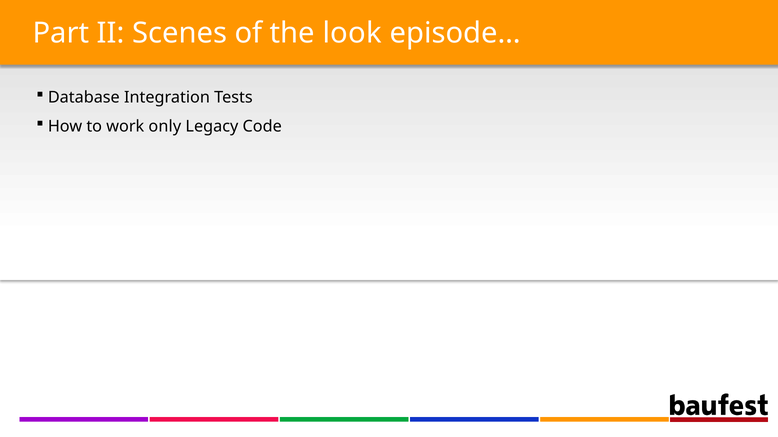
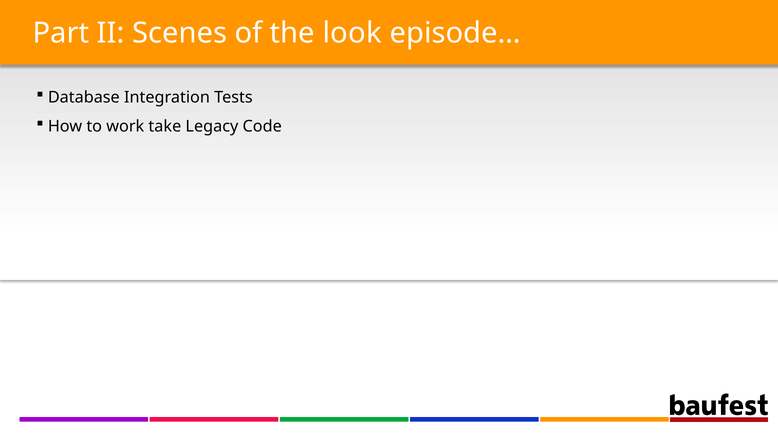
only: only -> take
